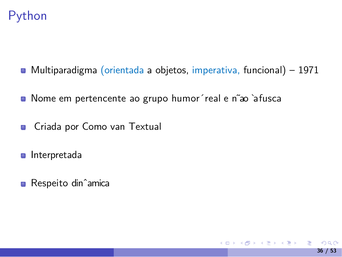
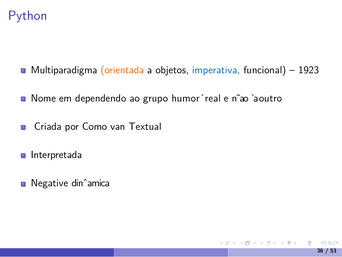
orientada colour: blue -> orange
1971: 1971 -> 1923
pertencente: pertencente -> dependendo
fusca: fusca -> outro
Respeito: Respeito -> Negative
